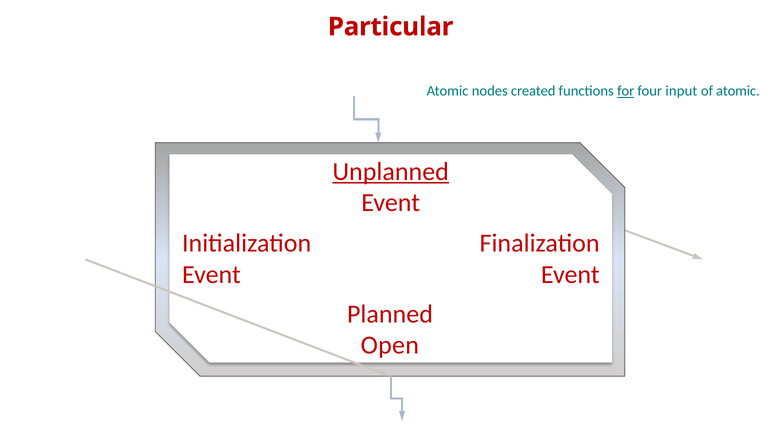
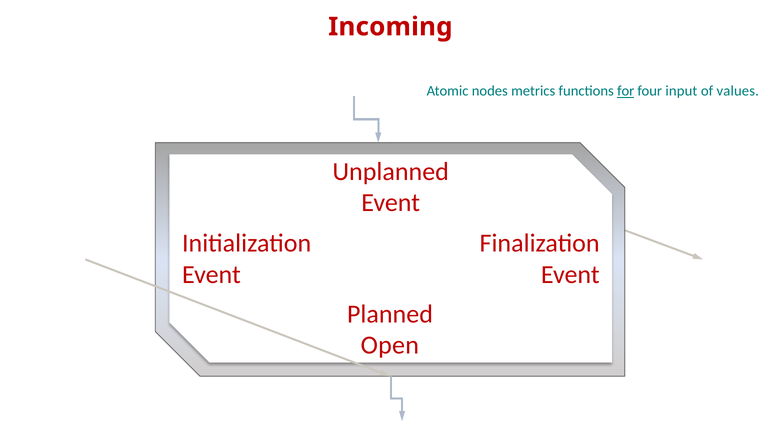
Particular: Particular -> Incoming
created: created -> metrics
of atomic: atomic -> values
Unplanned underline: present -> none
